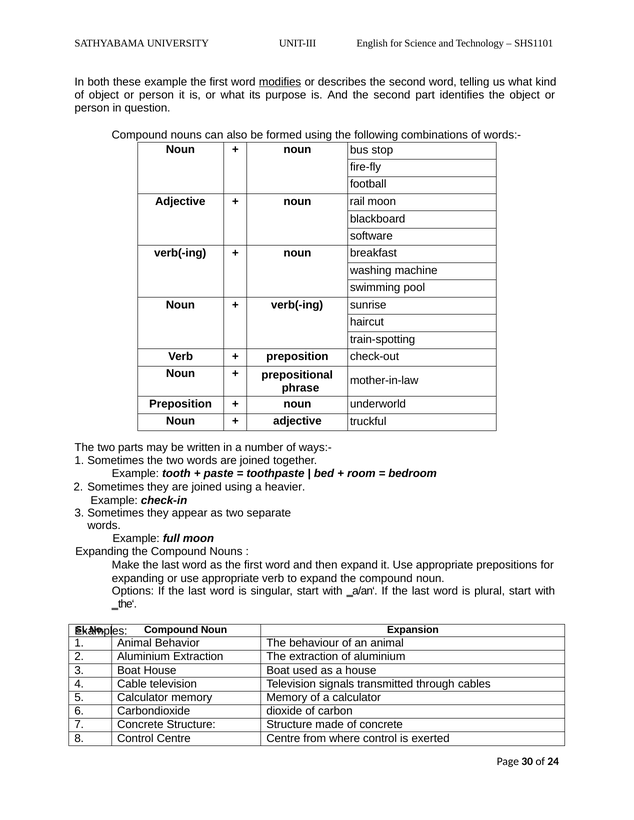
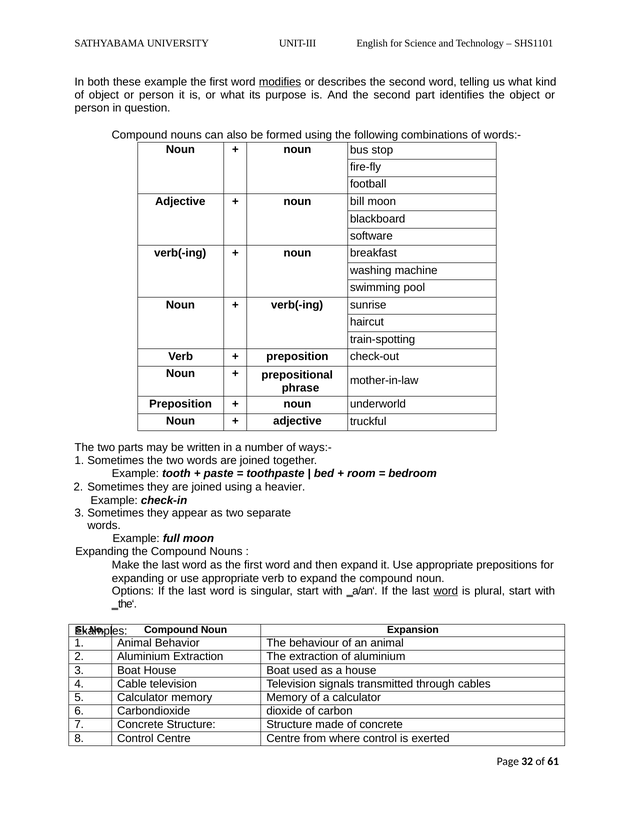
rail: rail -> bill
word at (446, 591) underline: none -> present
30: 30 -> 32
24: 24 -> 61
